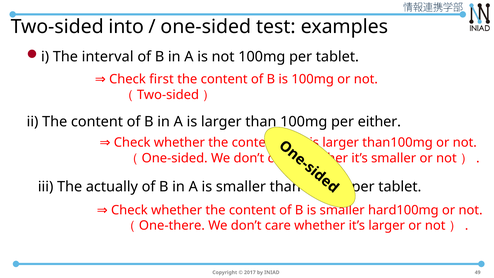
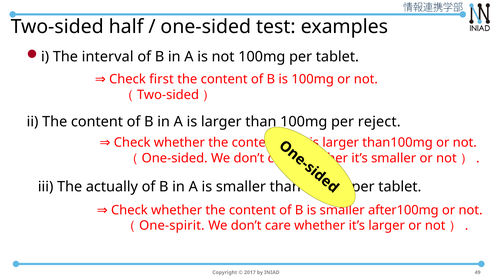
into: into -> half
either: either -> reject
hard100mg: hard100mg -> after100mg
One-there: One-there -> One-spirit
